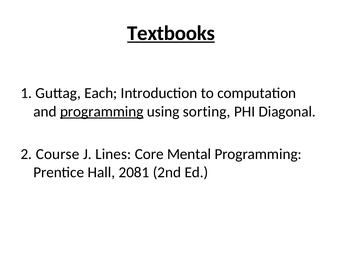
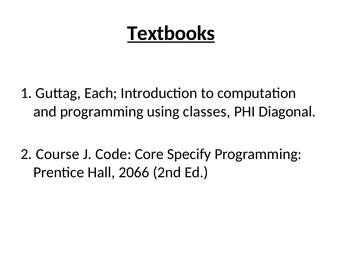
programming at (102, 111) underline: present -> none
sorting: sorting -> classes
Lines: Lines -> Code
Mental: Mental -> Specify
2081: 2081 -> 2066
